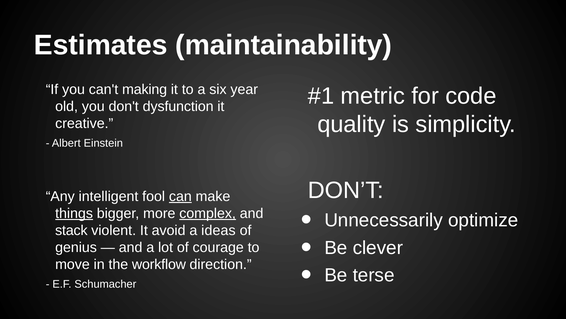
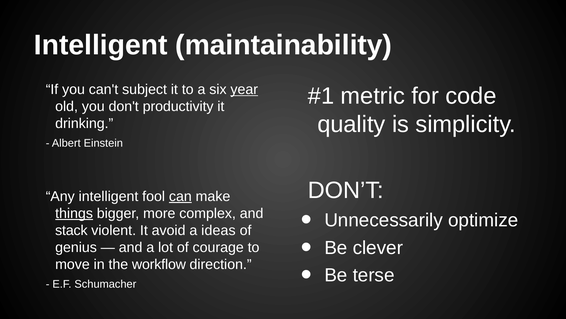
Estimates at (101, 45): Estimates -> Intelligent
making: making -> subject
year underline: none -> present
dysfunction: dysfunction -> productivity
creative: creative -> drinking
complex underline: present -> none
